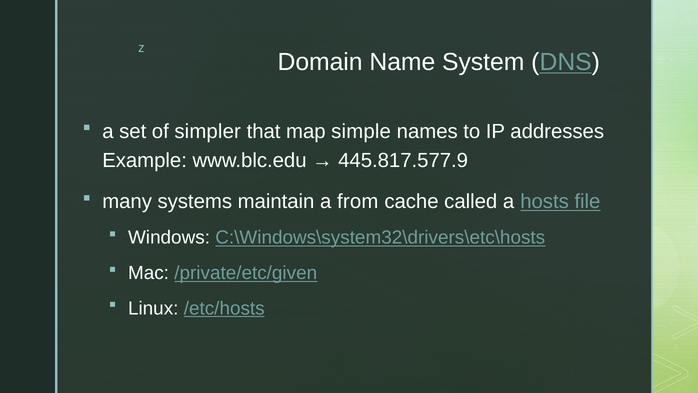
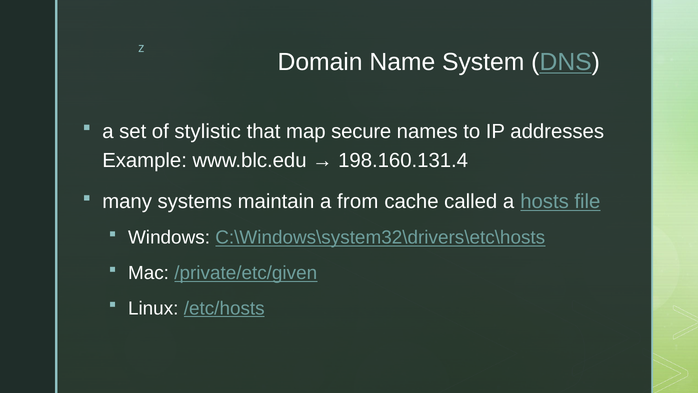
simpler: simpler -> stylistic
simple: simple -> secure
445.817.577.9: 445.817.577.9 -> 198.160.131.4
